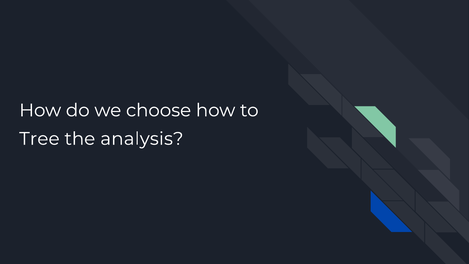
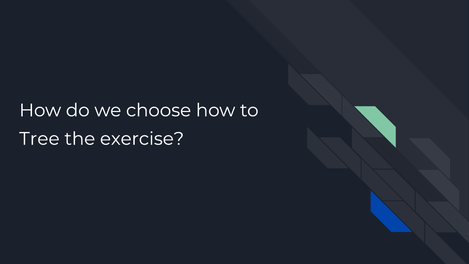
analysis: analysis -> exercise
